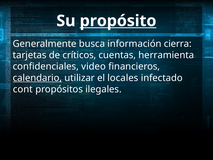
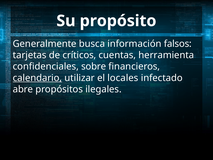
propósito underline: present -> none
cierra: cierra -> falsos
video: video -> sobre
cont: cont -> abre
